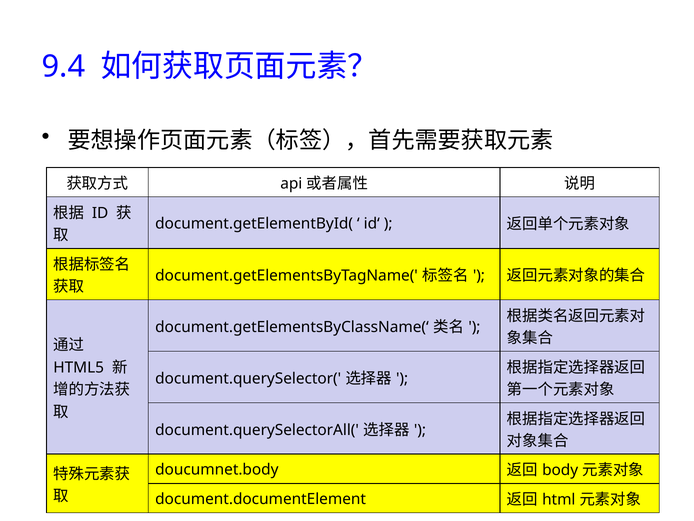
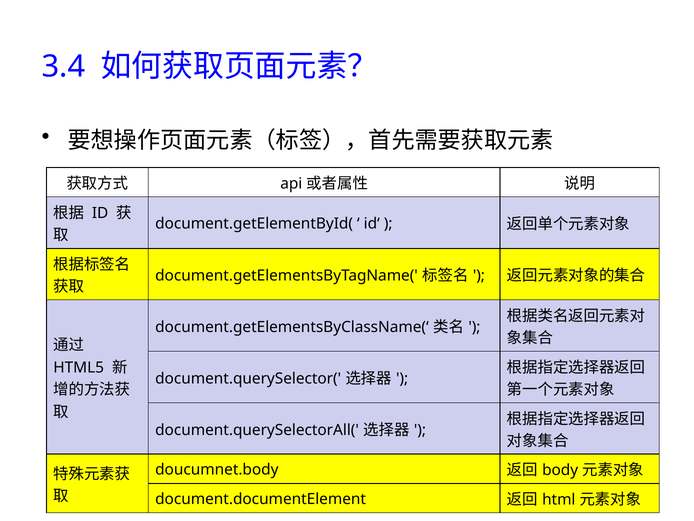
9.4: 9.4 -> 3.4
